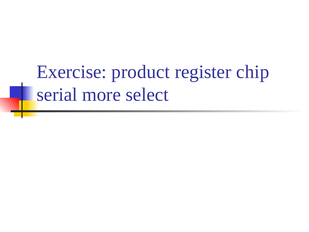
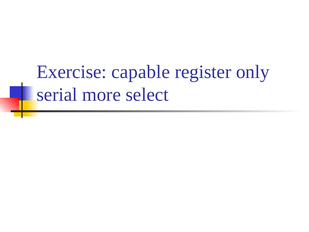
product: product -> capable
chip: chip -> only
